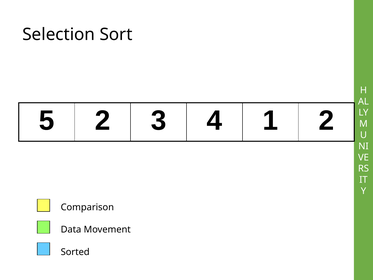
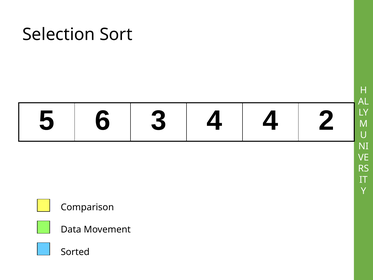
5 2: 2 -> 6
4 1: 1 -> 4
